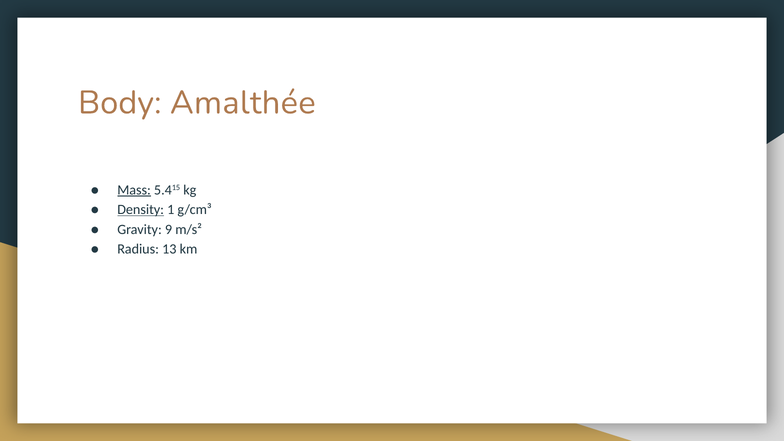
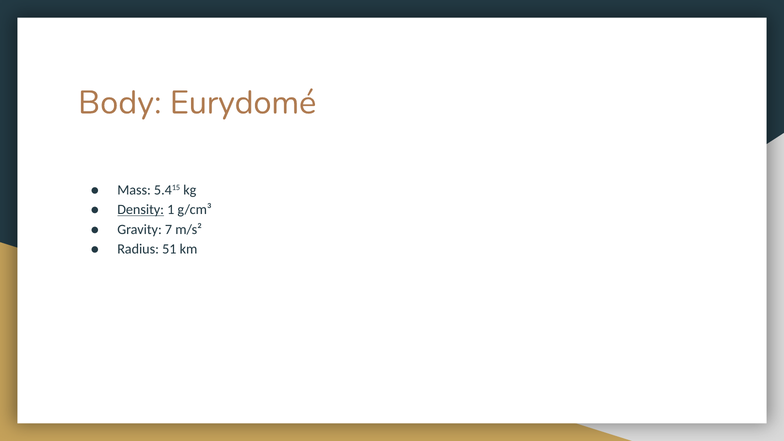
Amalthée: Amalthée -> Eurydomé
Mass underline: present -> none
9: 9 -> 7
13: 13 -> 51
